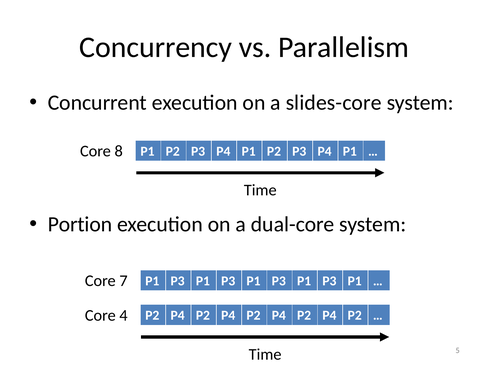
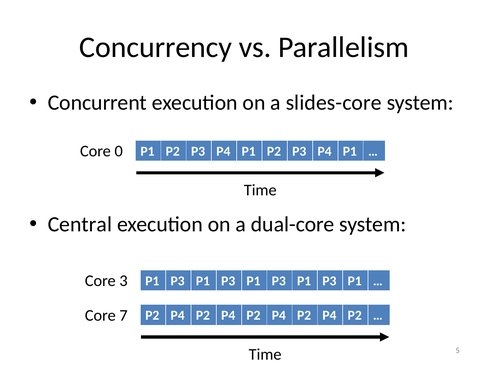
8: 8 -> 0
Portion: Portion -> Central
7: 7 -> 3
4: 4 -> 7
